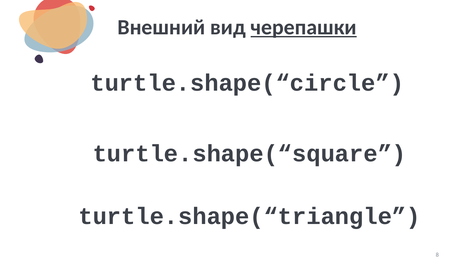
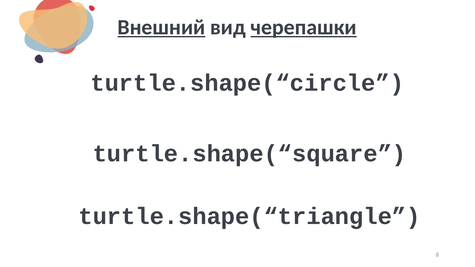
Внешний underline: none -> present
